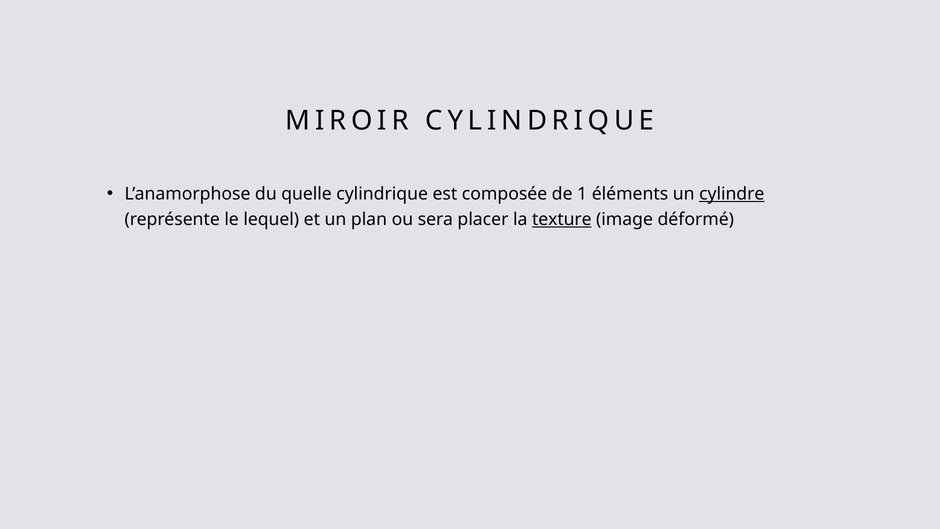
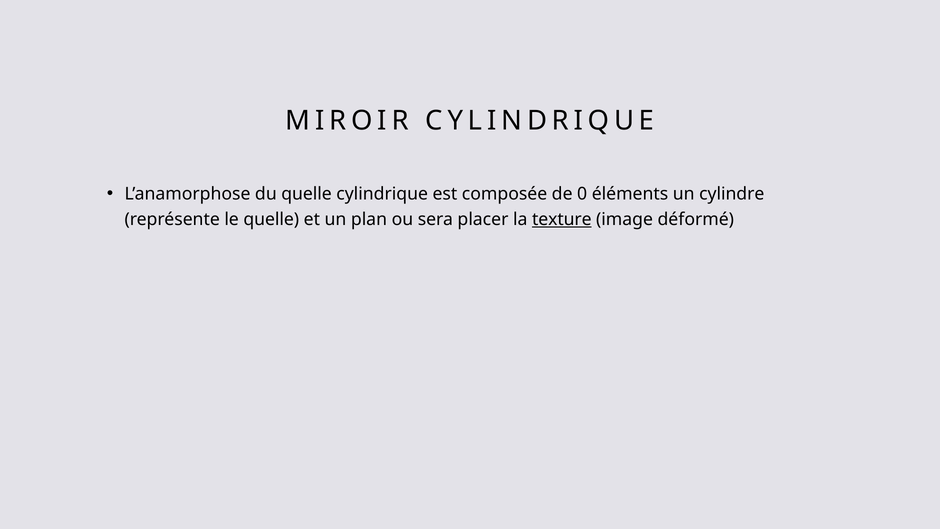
1: 1 -> 0
cylindre underline: present -> none
le lequel: lequel -> quelle
